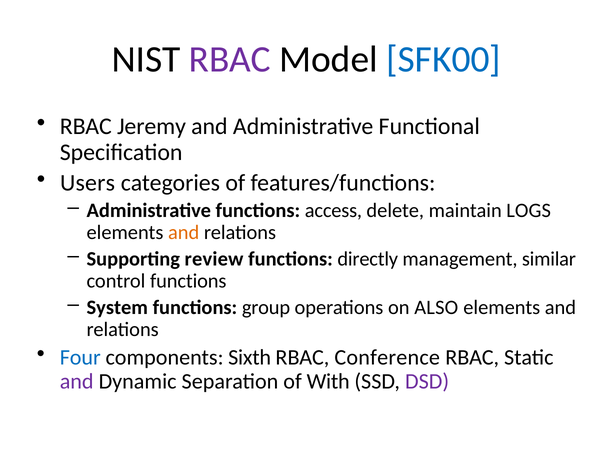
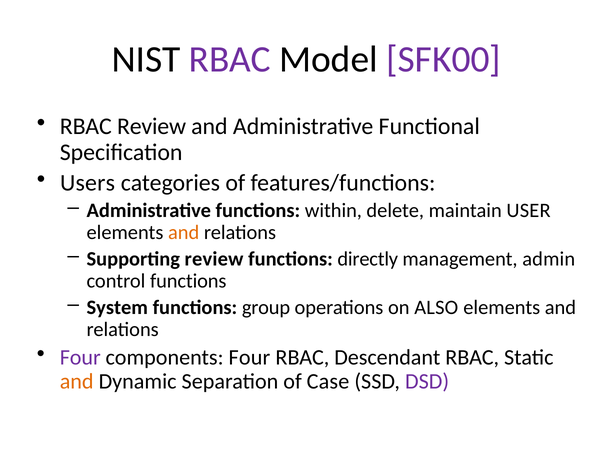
SFK00 colour: blue -> purple
RBAC Jeremy: Jeremy -> Review
access: access -> within
LOGS: LOGS -> USER
similar: similar -> admin
Four at (80, 357) colour: blue -> purple
components Sixth: Sixth -> Four
Conference: Conference -> Descendant
and at (77, 381) colour: purple -> orange
With: With -> Case
